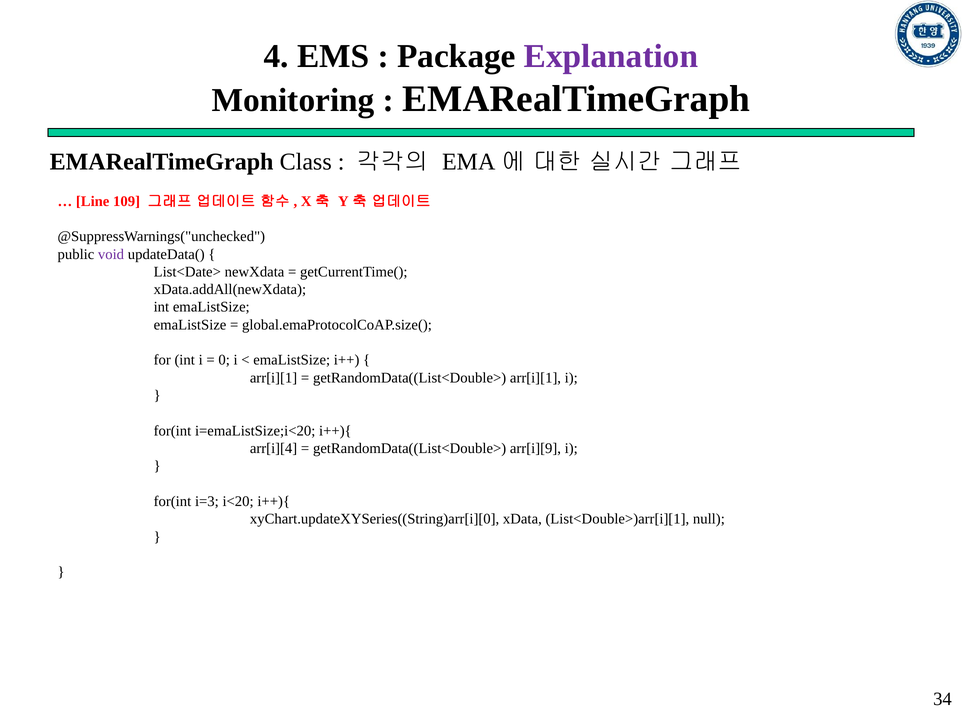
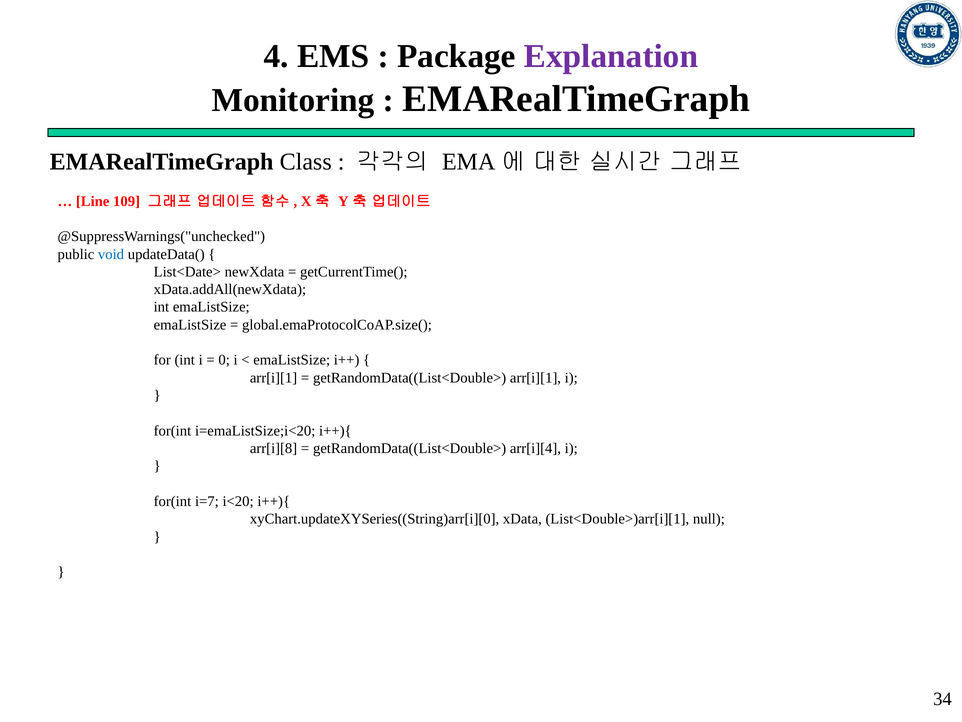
void colour: purple -> blue
arr[i][4: arr[i][4 -> arr[i][8
arr[i][9: arr[i][9 -> arr[i][4
i=3: i=3 -> i=7
